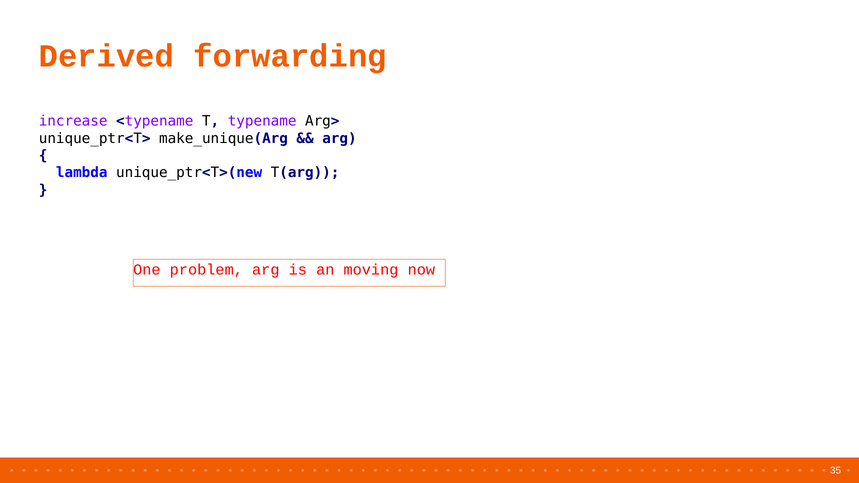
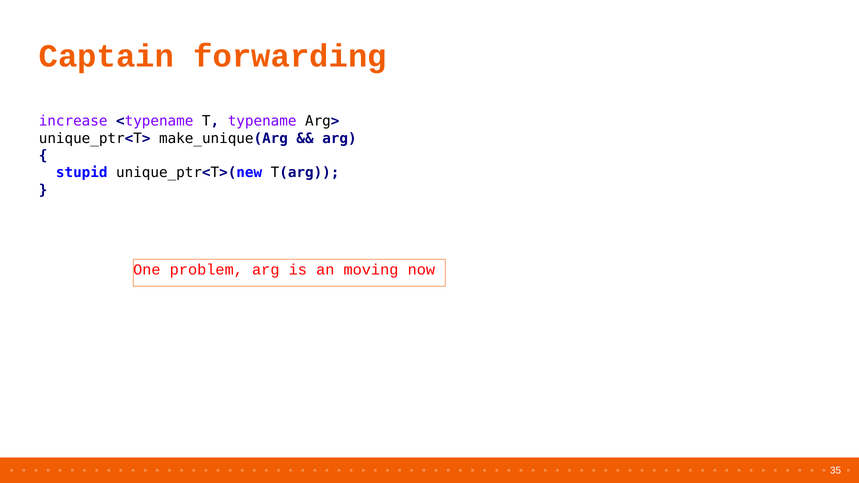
Derived: Derived -> Captain
lambda: lambda -> stupid
